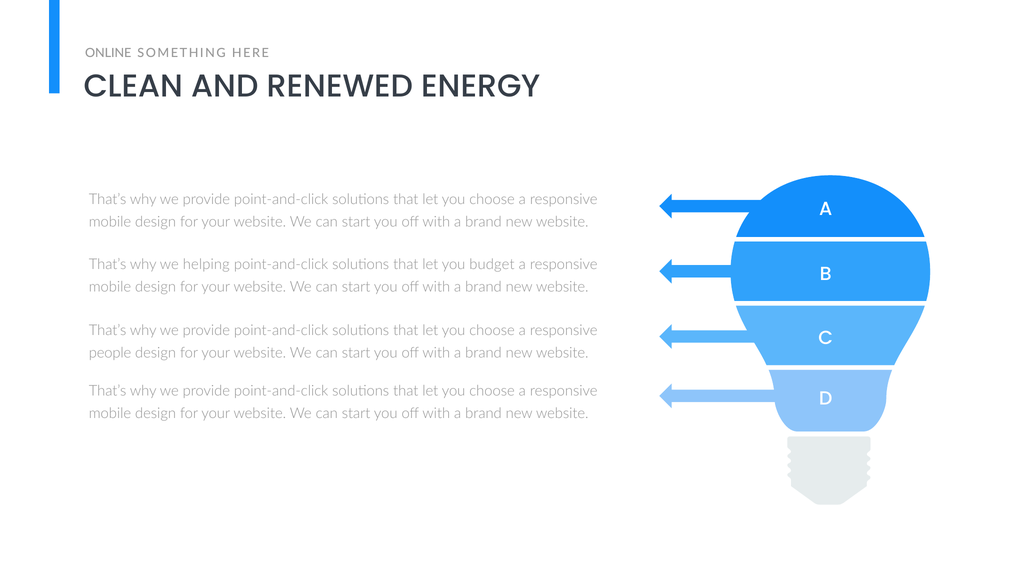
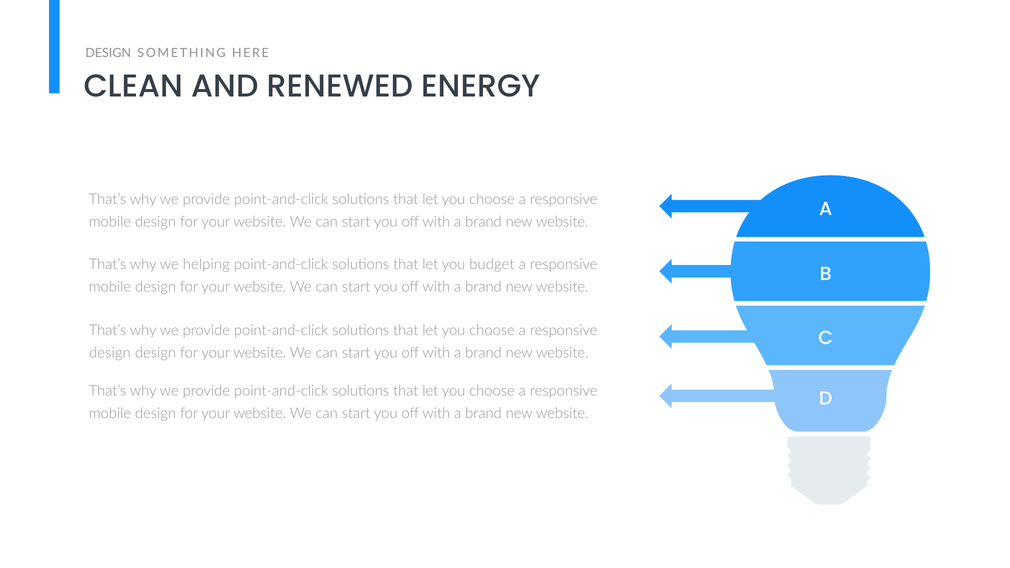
ONLINE at (108, 53): ONLINE -> DESIGN
people at (110, 353): people -> design
